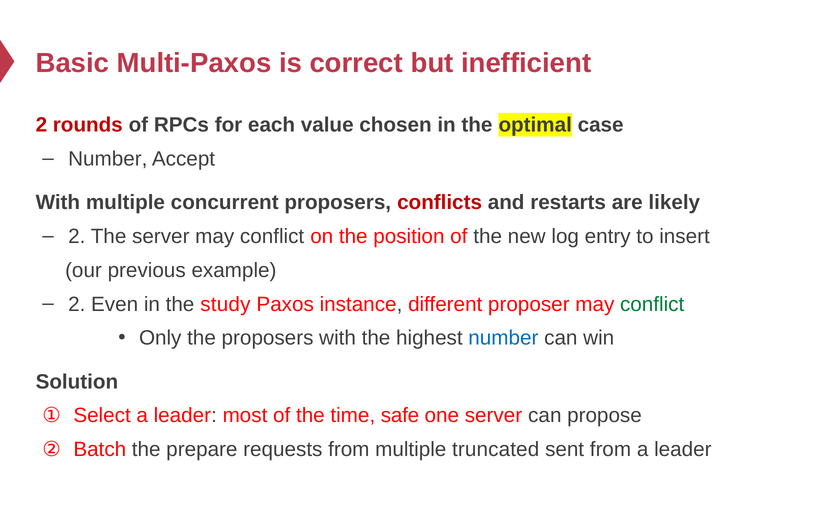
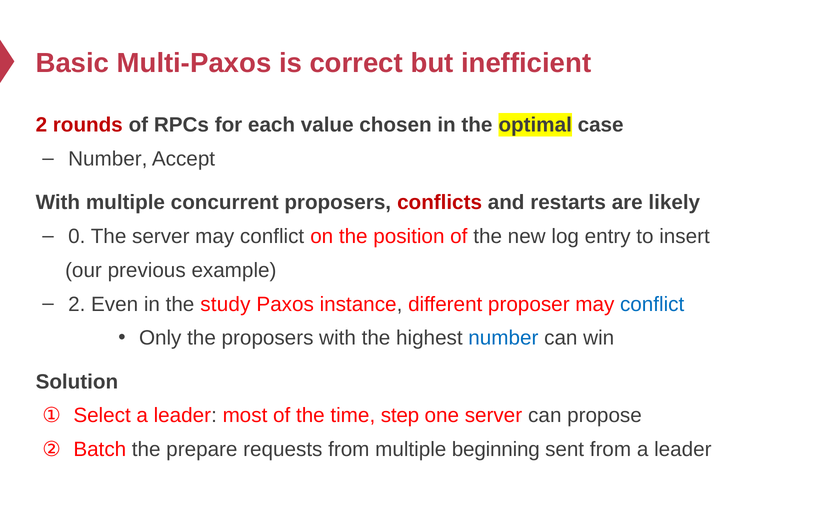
2 at (77, 236): 2 -> 0
conflict at (652, 304) colour: green -> blue
safe: safe -> step
truncated: truncated -> beginning
